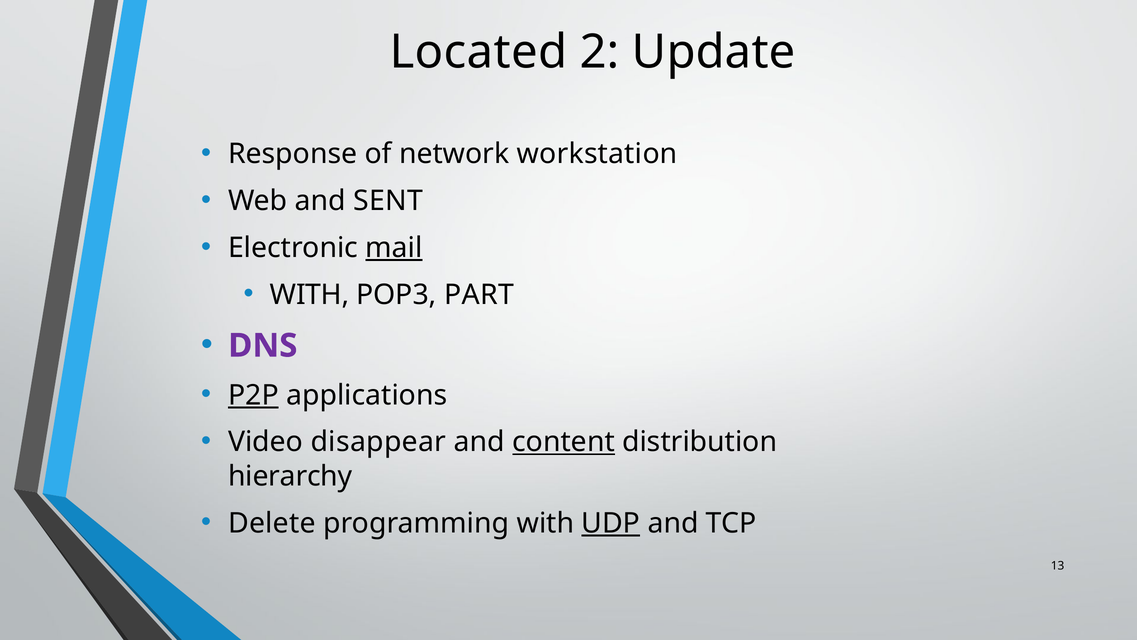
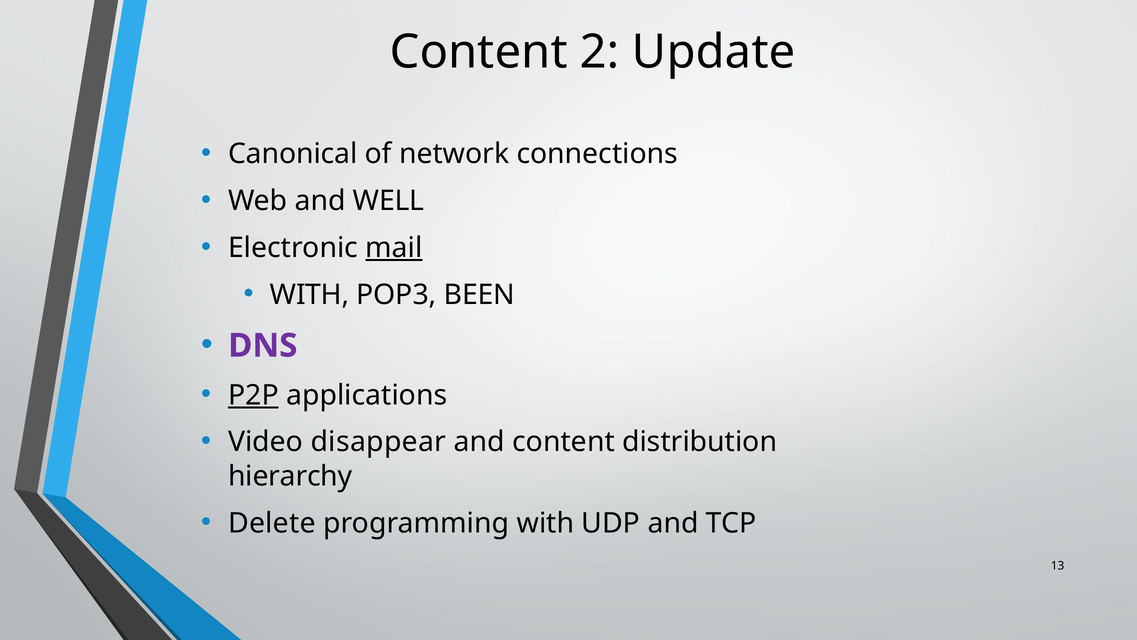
Located at (478, 52): Located -> Content
Response: Response -> Canonical
workstation: workstation -> connections
SENT: SENT -> WELL
PART: PART -> BEEN
content at (564, 442) underline: present -> none
UDP underline: present -> none
